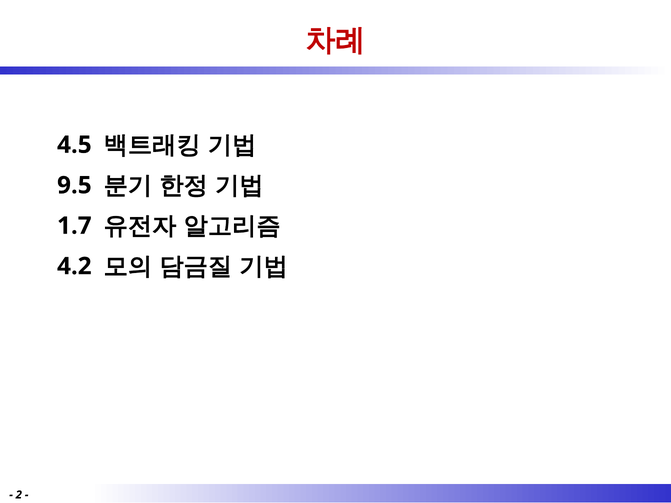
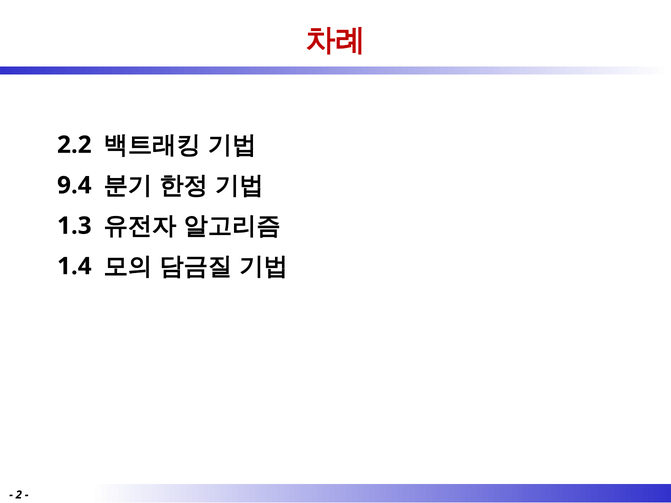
4.5: 4.5 -> 2.2
9.5: 9.5 -> 9.4
1.7: 1.7 -> 1.3
4.2: 4.2 -> 1.4
